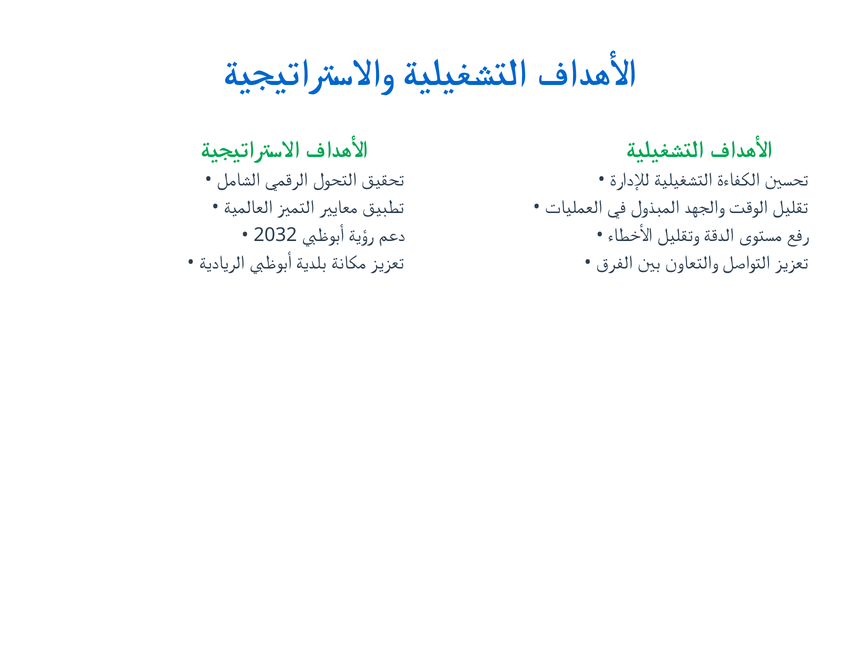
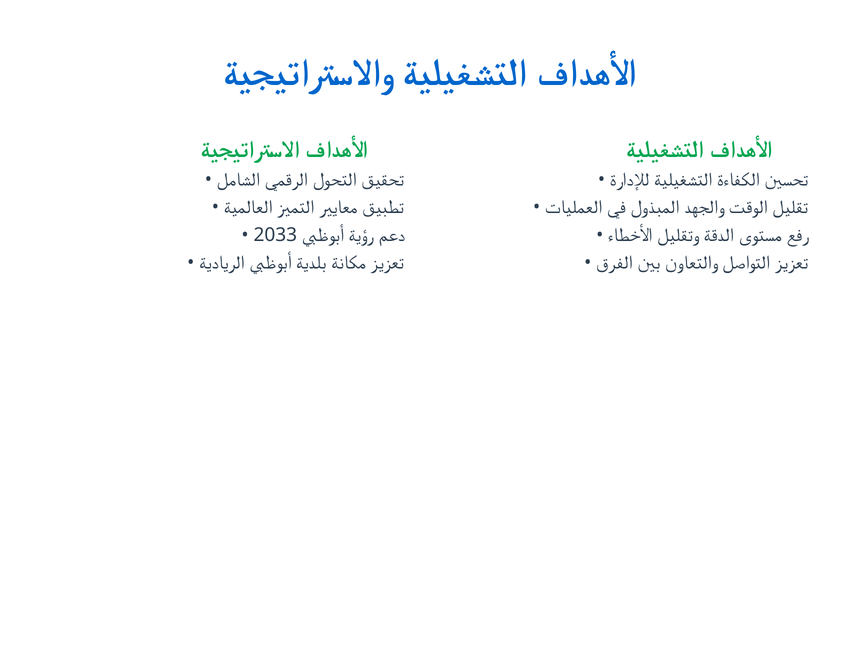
2032: 2032 -> 2033
